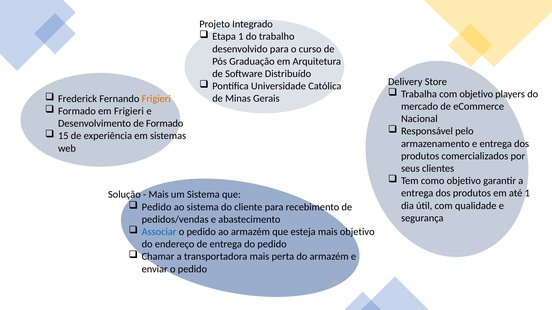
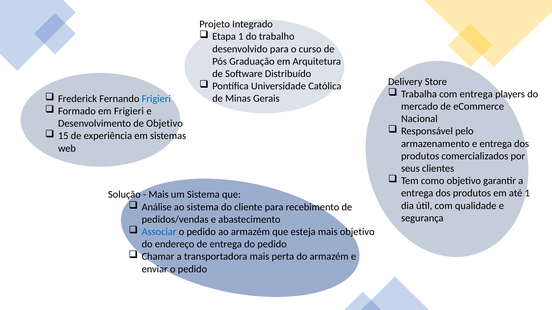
com objetivo: objetivo -> entrega
Frigieri at (156, 99) colour: orange -> blue
de Formado: Formado -> Objetivo
Pedido at (157, 207): Pedido -> Análise
